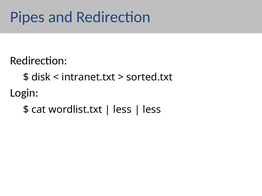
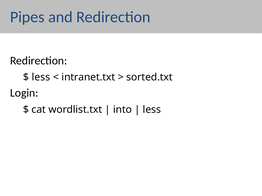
disk at (41, 77): disk -> less
less at (122, 110): less -> into
